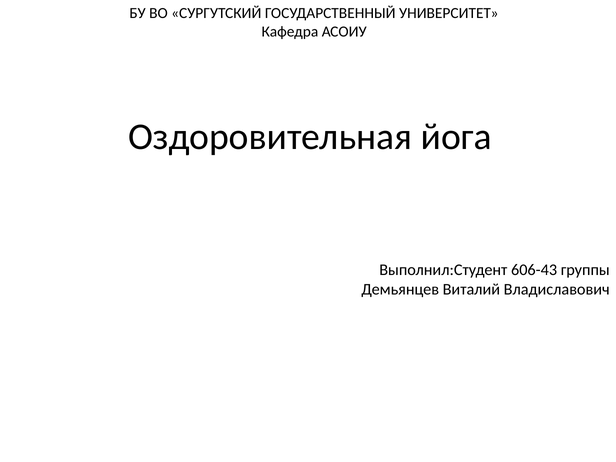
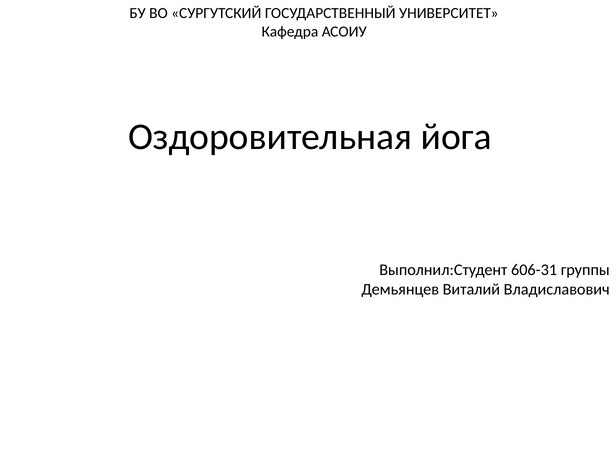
606-43: 606-43 -> 606-31
